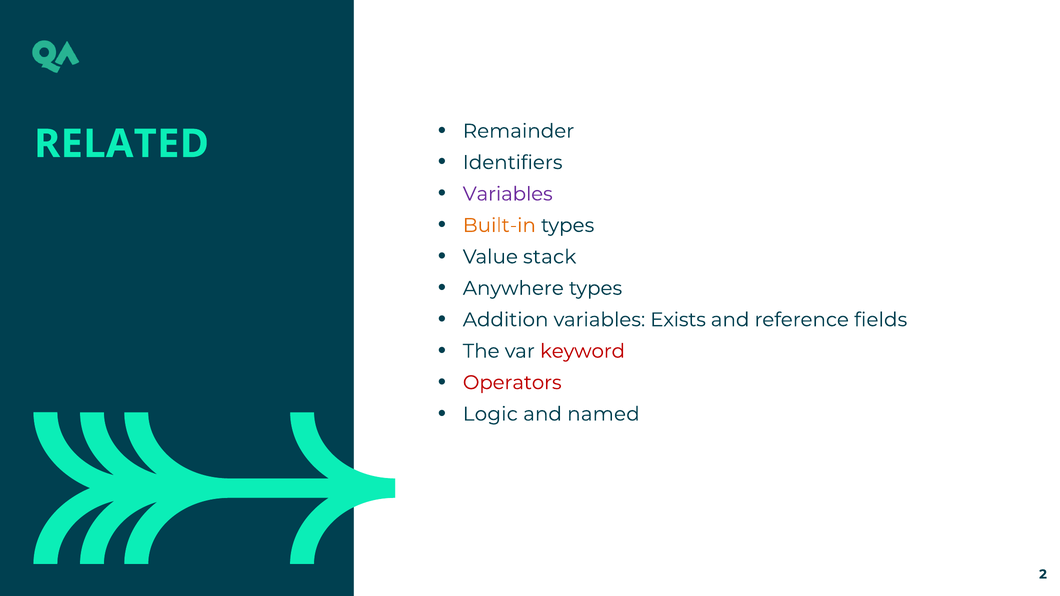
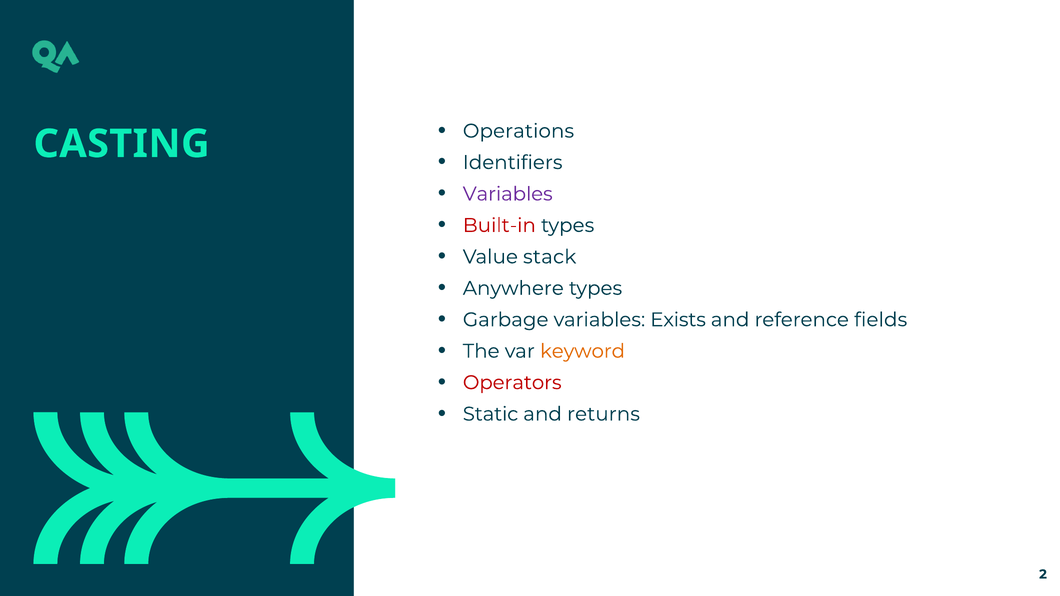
Remainder: Remainder -> Operations
RELATED: RELATED -> CASTING
Built-in colour: orange -> red
Addition: Addition -> Garbage
keyword colour: red -> orange
Logic: Logic -> Static
named: named -> returns
